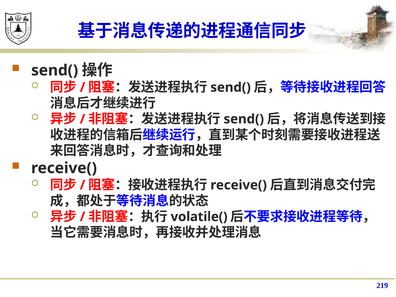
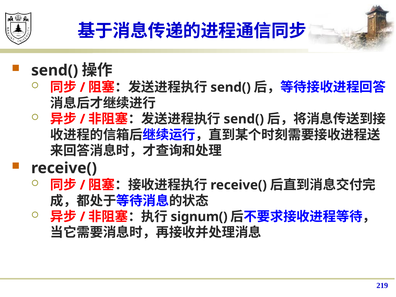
volatile(: volatile( -> signum(
